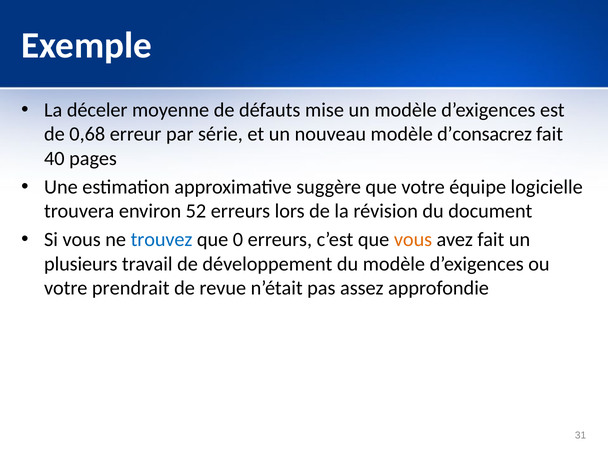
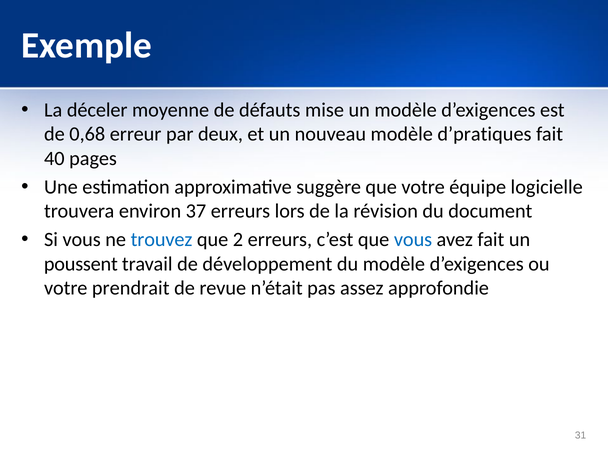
série: série -> deux
d’consacrez: d’consacrez -> d’pratiques
52: 52 -> 37
0: 0 -> 2
vous at (413, 240) colour: orange -> blue
plusieurs: plusieurs -> poussent
